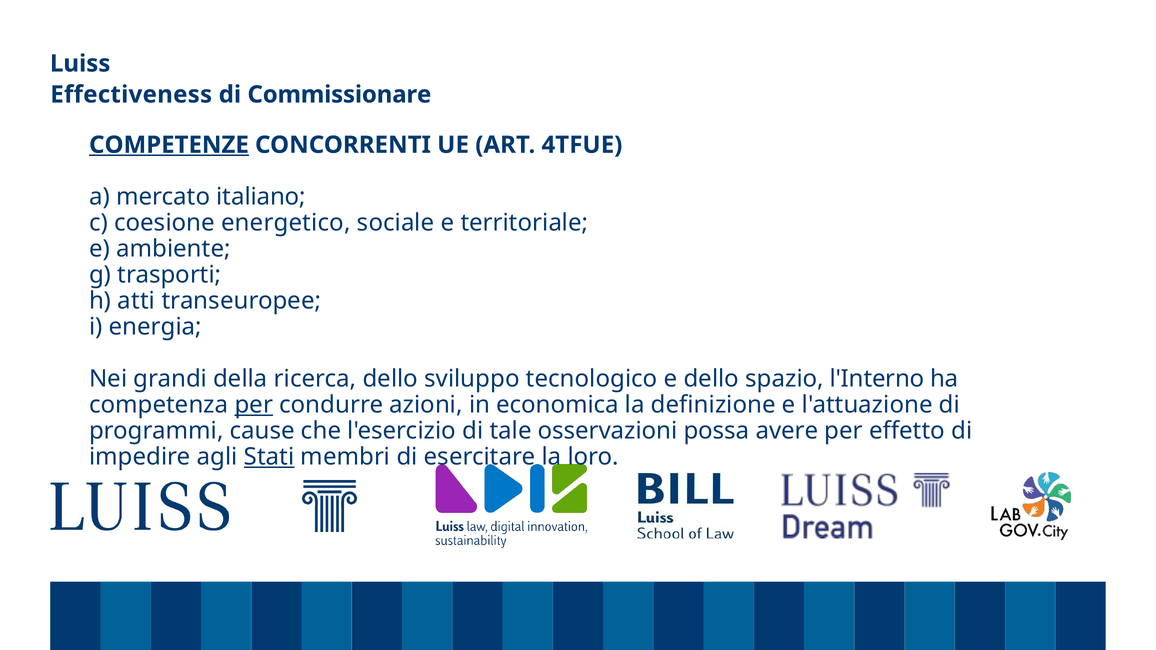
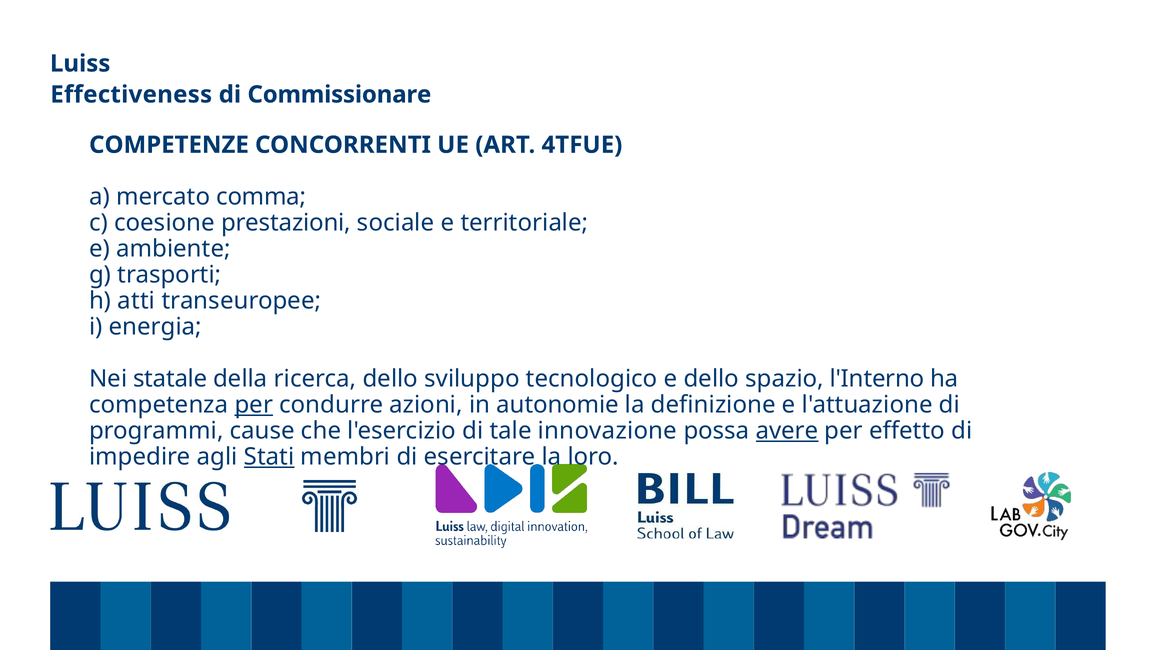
COMPETENZE underline: present -> none
italiano: italiano -> comma
energetico: energetico -> prestazioni
grandi: grandi -> statale
economica: economica -> autonomie
osservazioni: osservazioni -> innovazione
avere underline: none -> present
